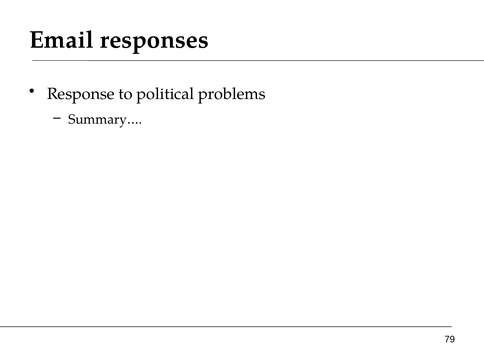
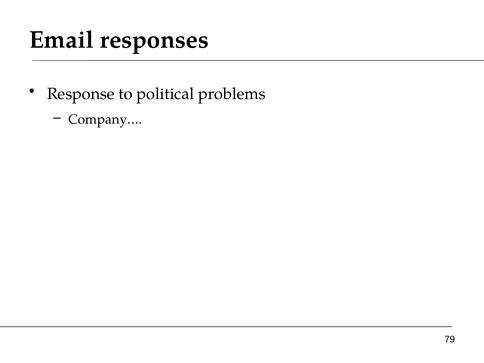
Summary…: Summary… -> Company…
